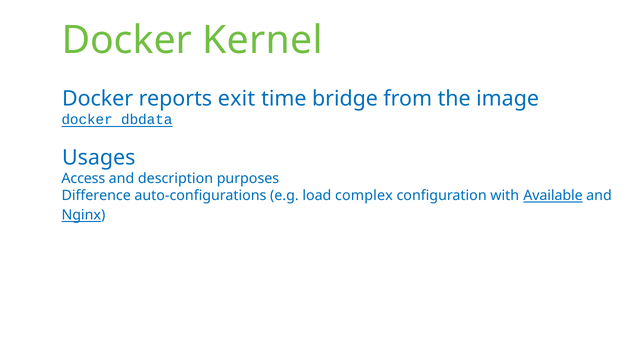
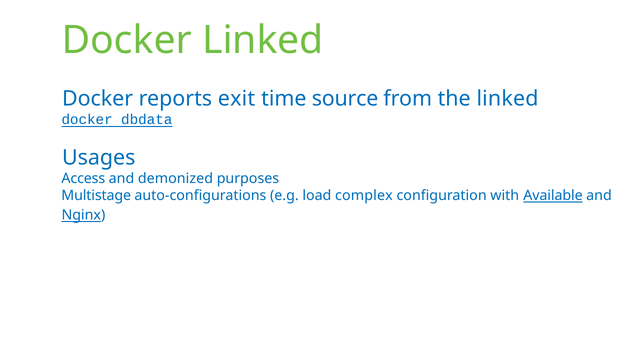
Docker Kernel: Kernel -> Linked
bridge: bridge -> source
the image: image -> linked
description: description -> demonized
Difference: Difference -> Multistage
